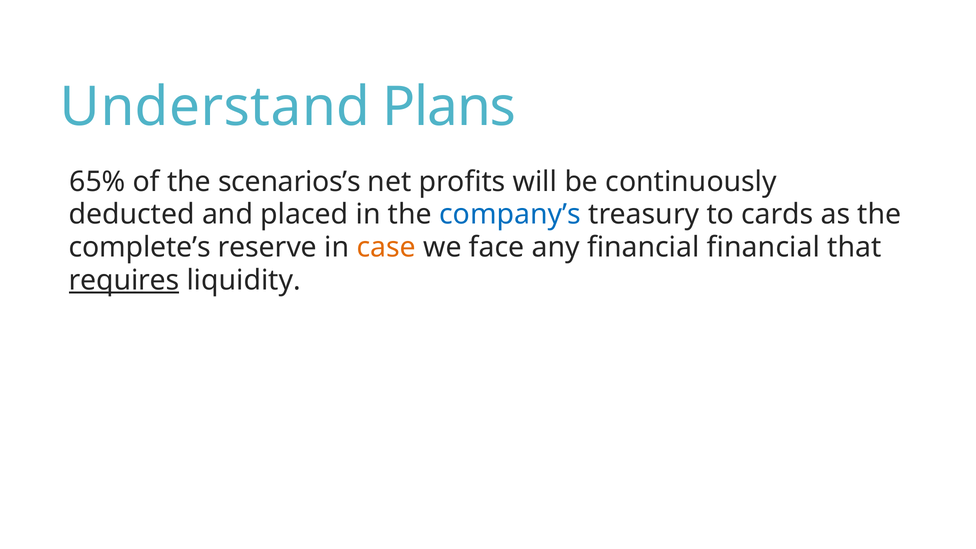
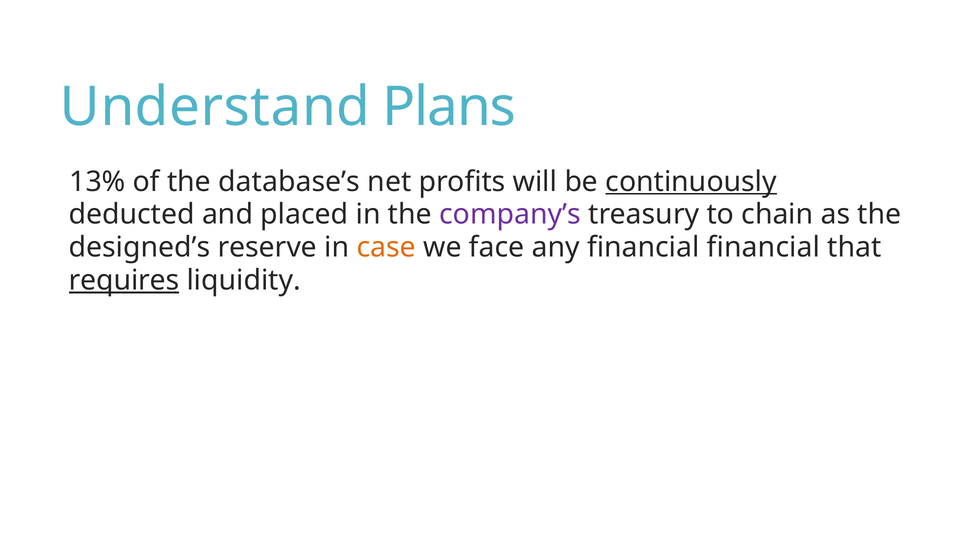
65%: 65% -> 13%
scenarios’s: scenarios’s -> database’s
continuously underline: none -> present
company’s colour: blue -> purple
cards: cards -> chain
complete’s: complete’s -> designed’s
